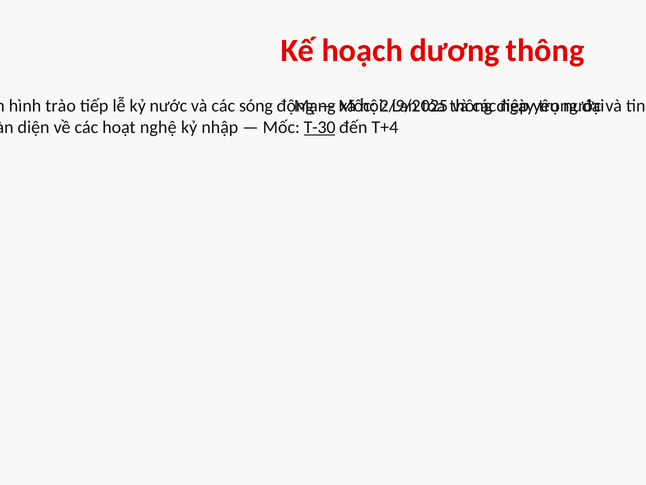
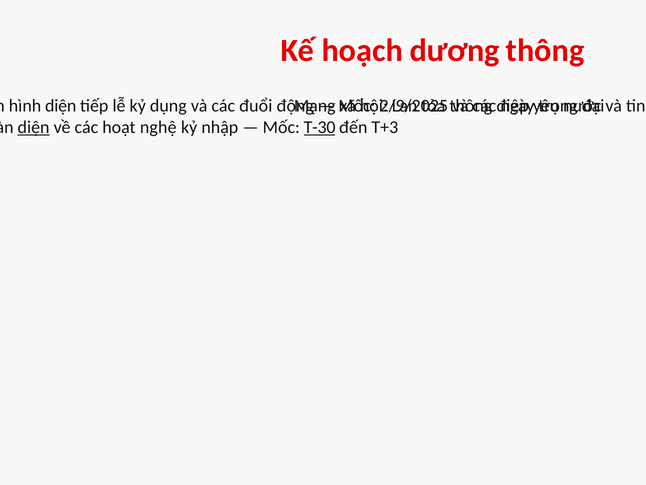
hình trào: trào -> diện
kỷ nước: nước -> dụng
sóng: sóng -> đuổi
diện at (34, 127) underline: none -> present
T+4: T+4 -> T+3
